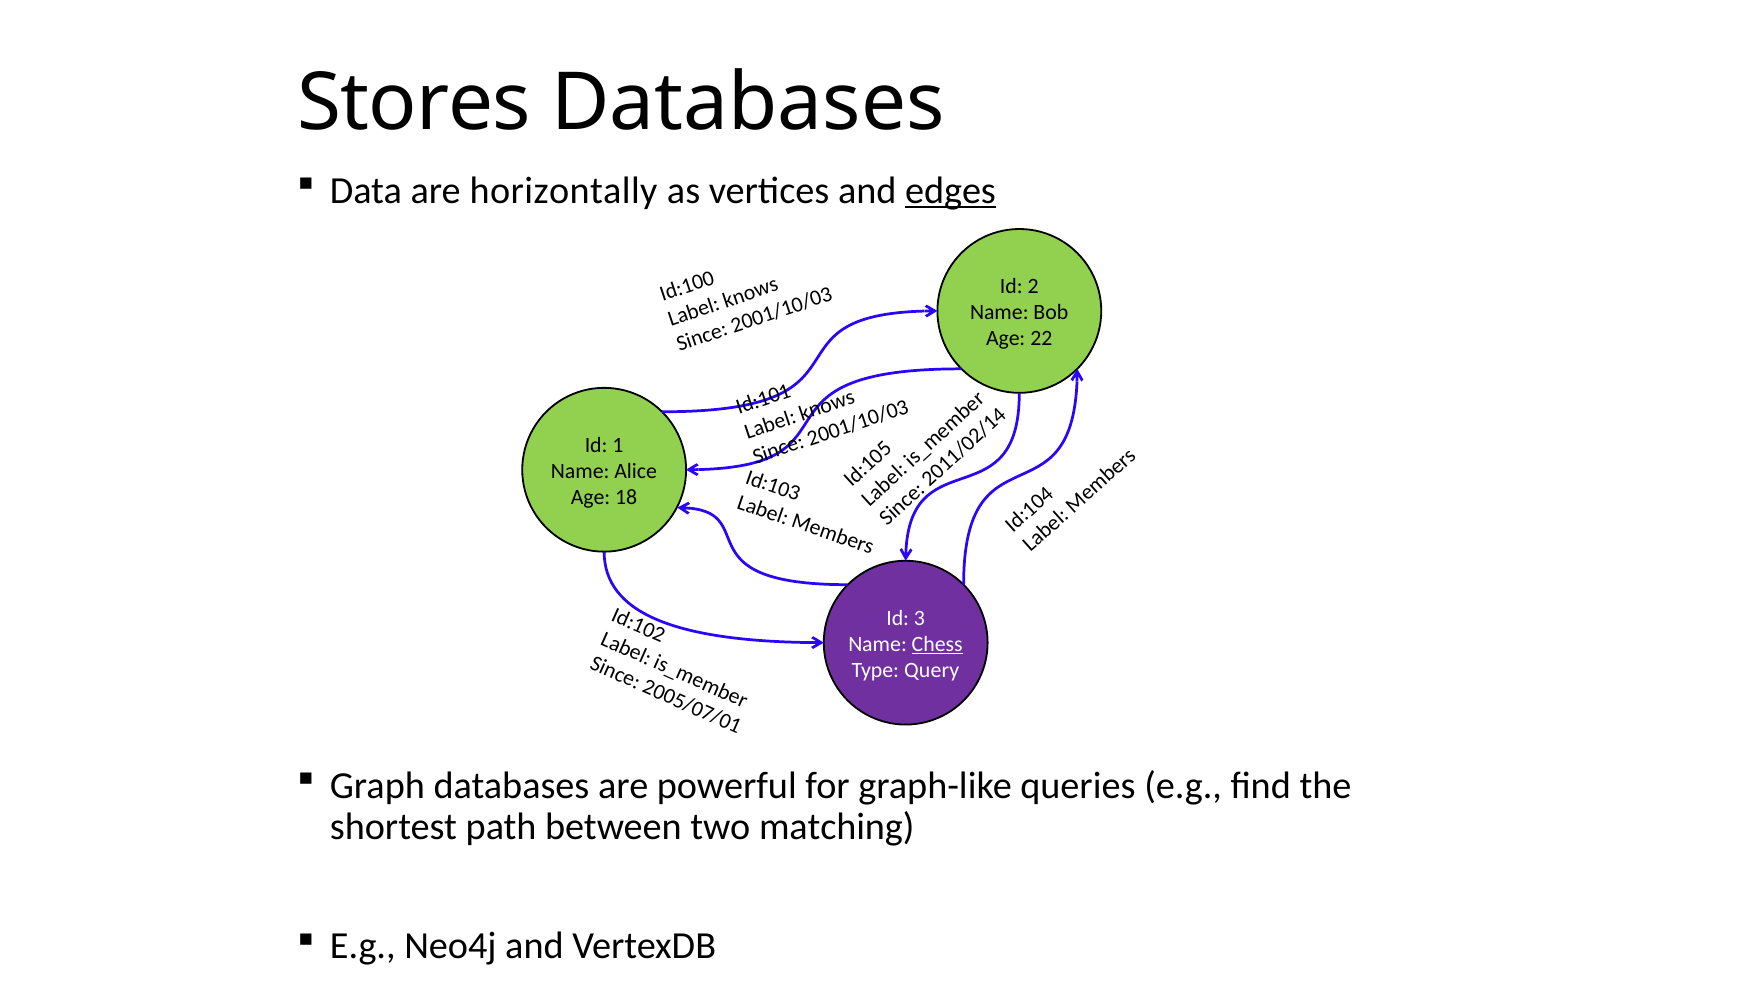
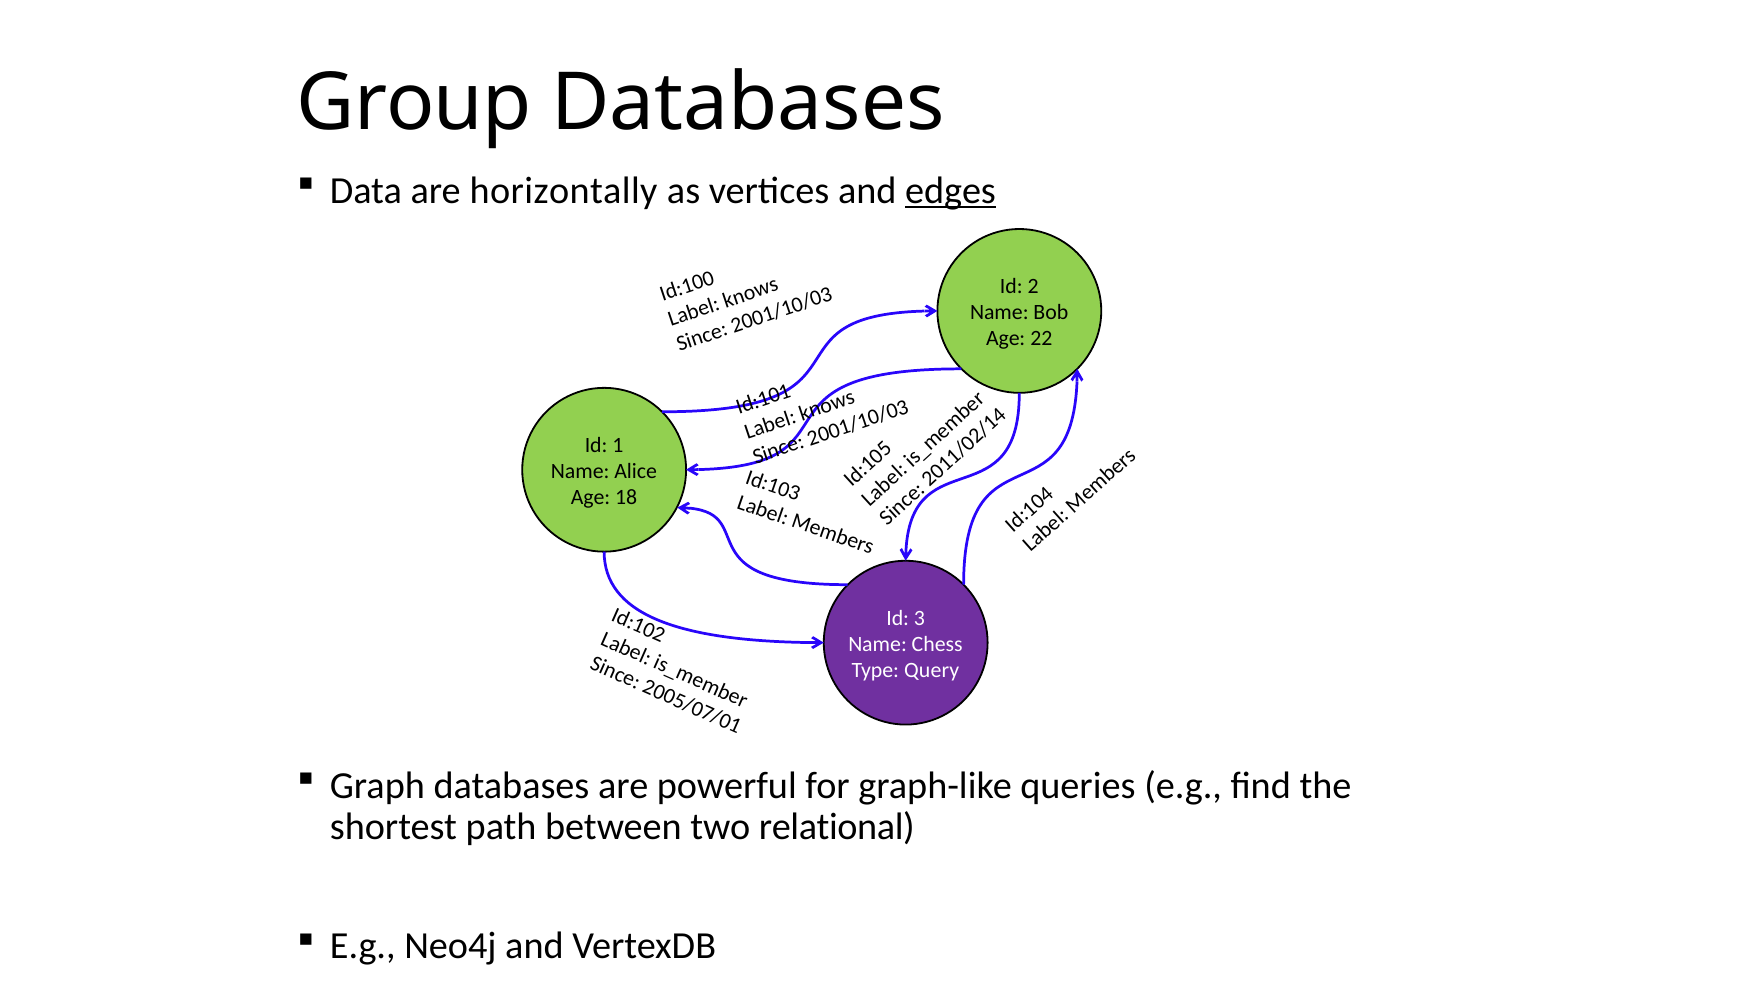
Stores: Stores -> Group
Chess underline: present -> none
matching: matching -> relational
